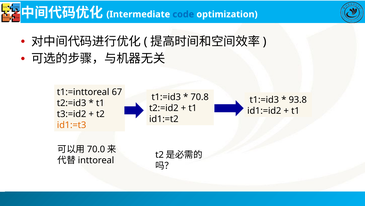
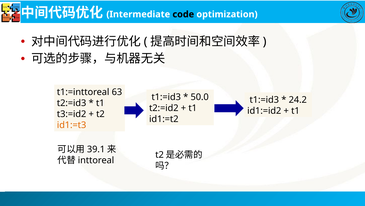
code colour: blue -> black
67: 67 -> 63
70.8: 70.8 -> 50.0
93.8: 93.8 -> 24.2
70.0: 70.0 -> 39.1
